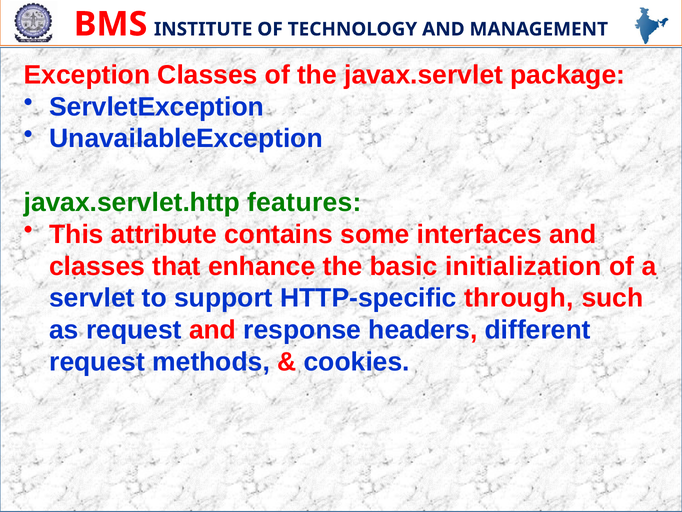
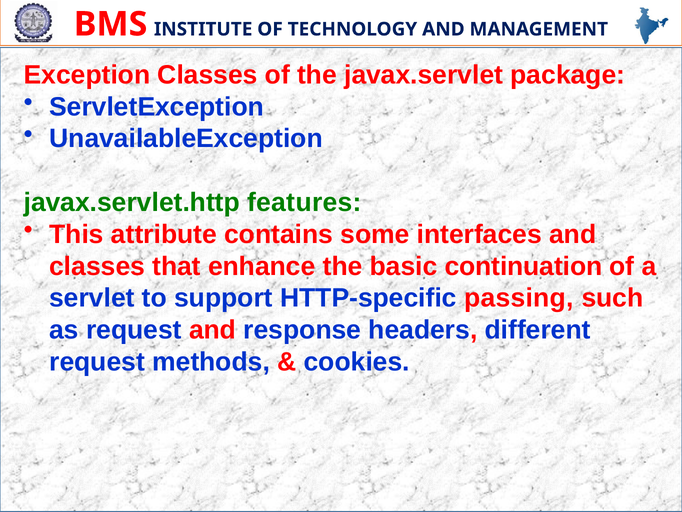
initialization: initialization -> continuation
through: through -> passing
